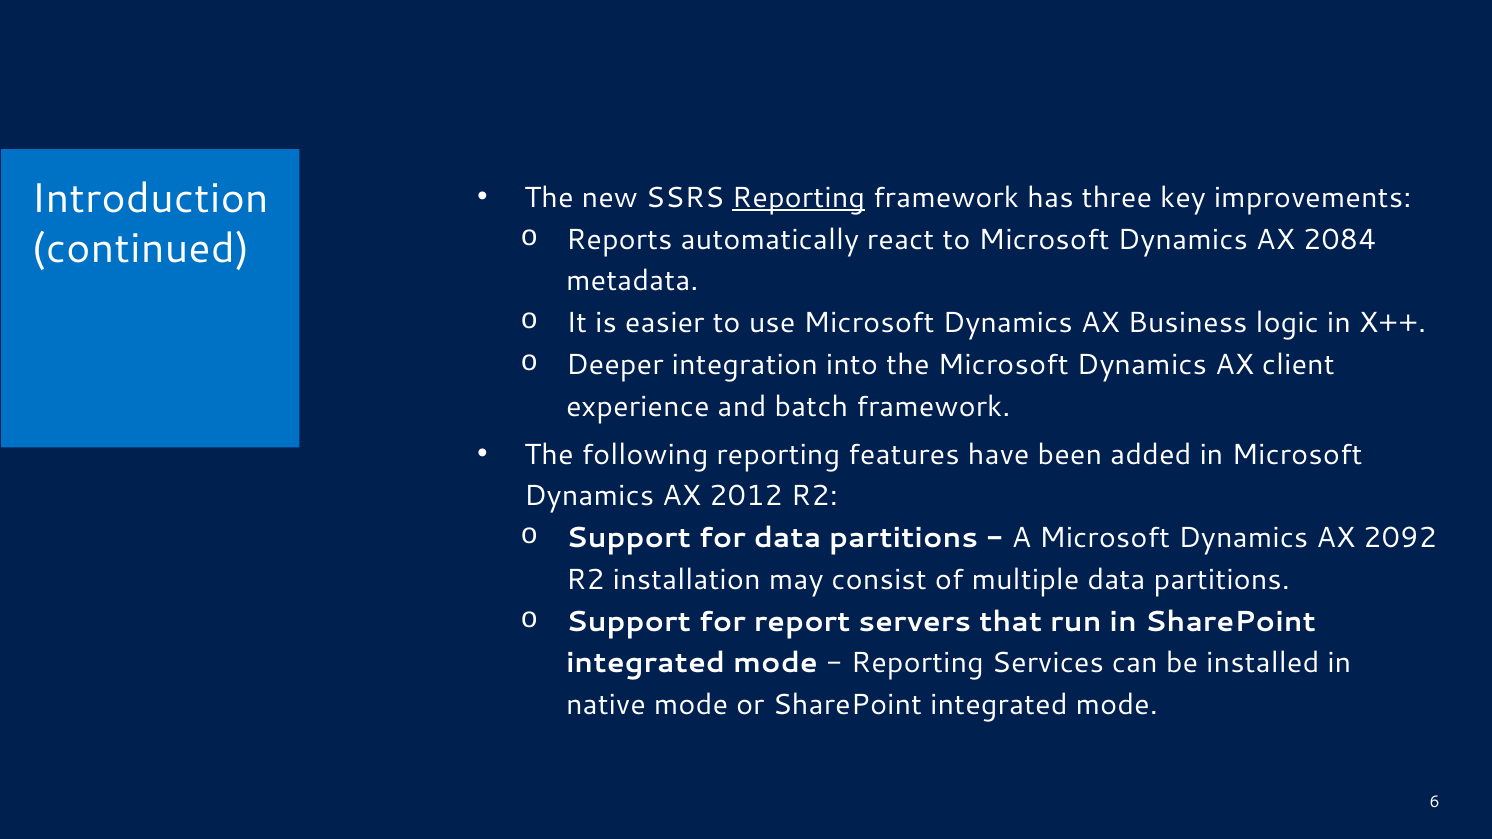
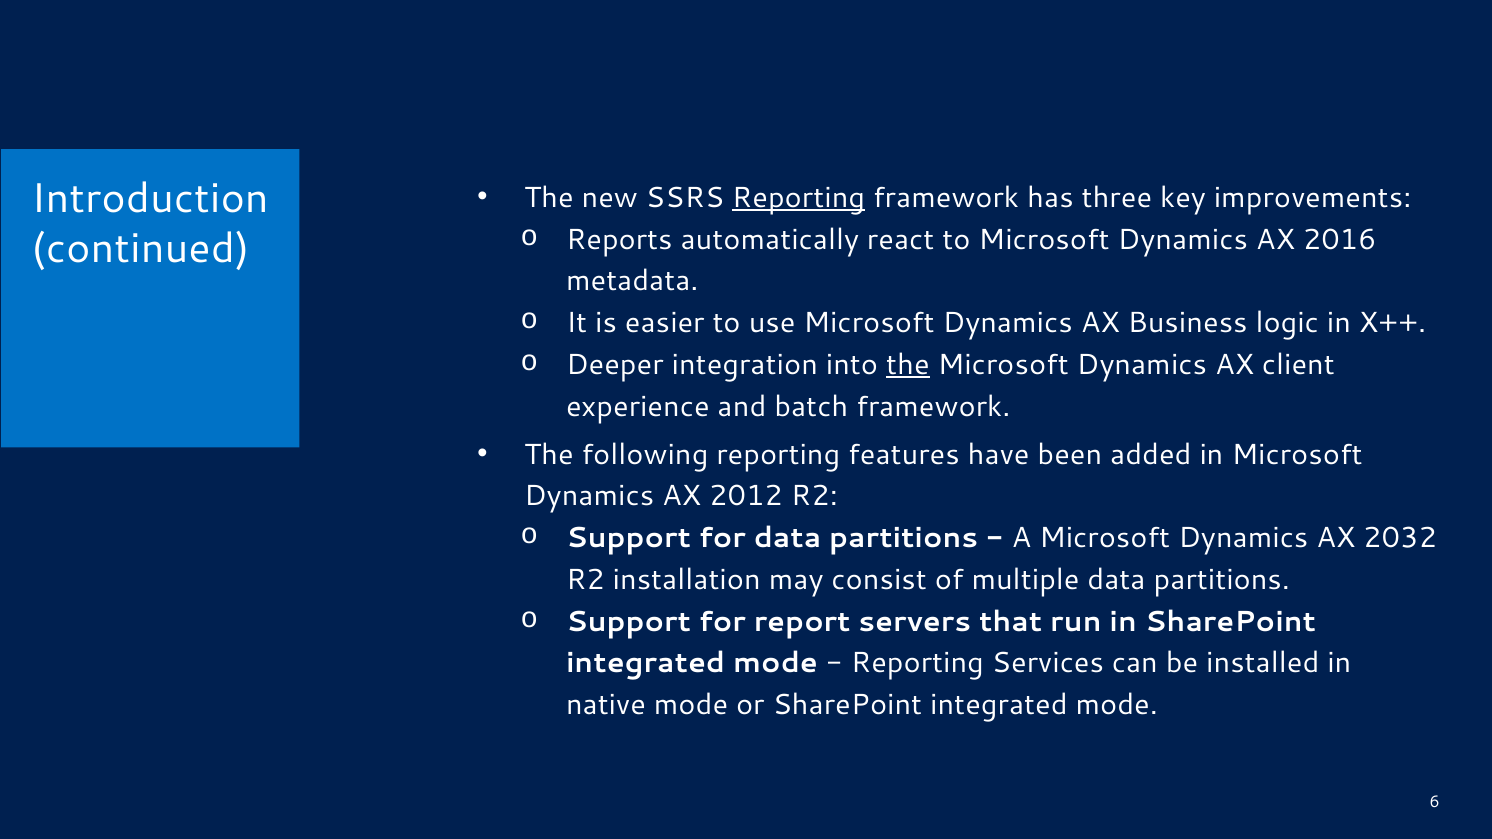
2084: 2084 -> 2016
the at (908, 365) underline: none -> present
2092: 2092 -> 2032
